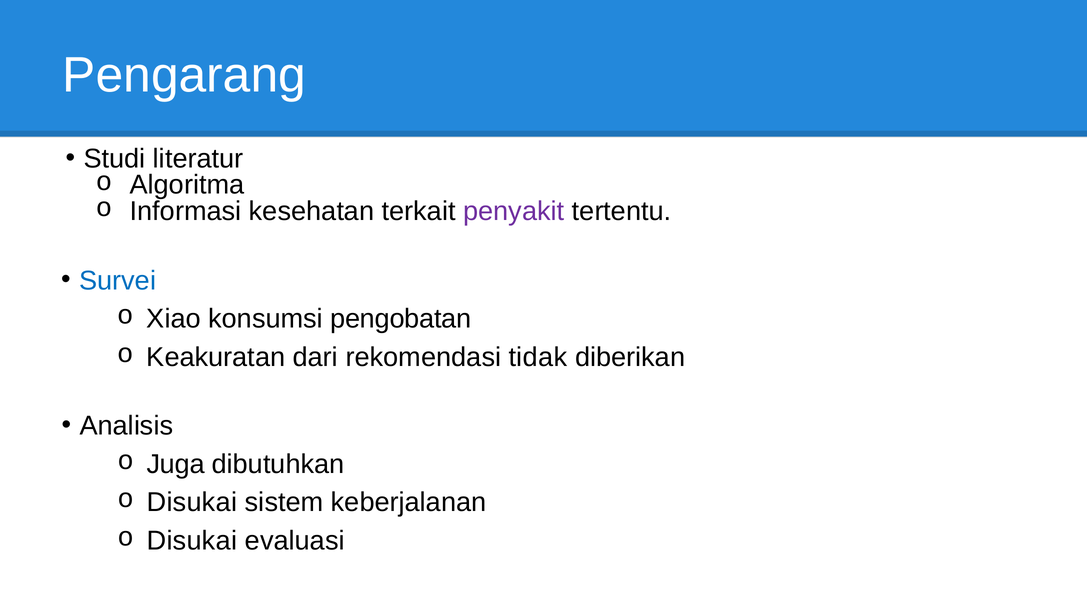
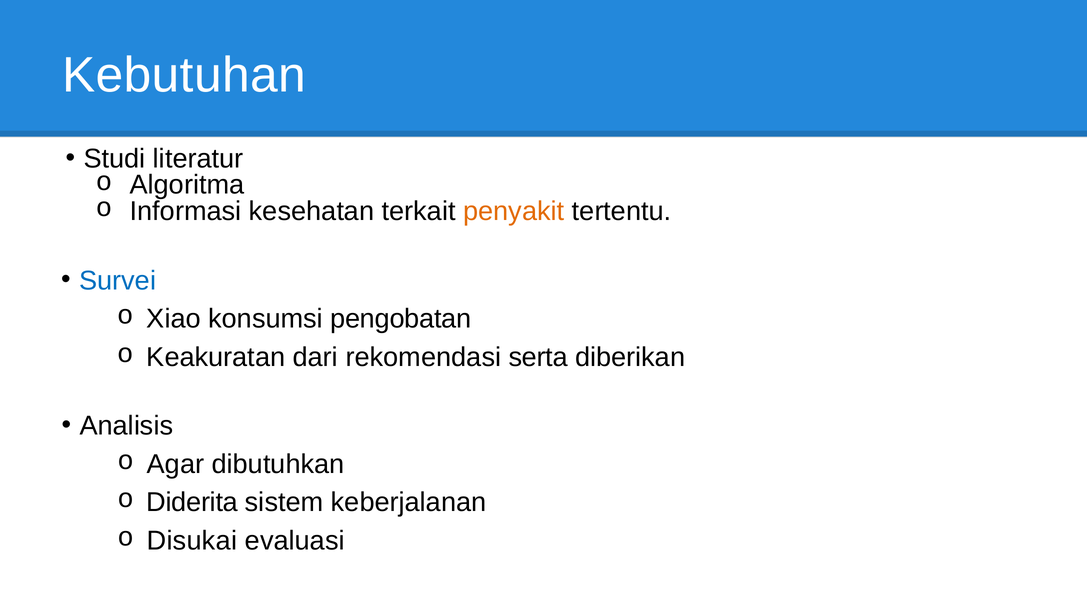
Pengarang: Pengarang -> Kebutuhan
penyakit colour: purple -> orange
tidak: tidak -> serta
Juga: Juga -> Agar
Disukai at (192, 502): Disukai -> Diderita
